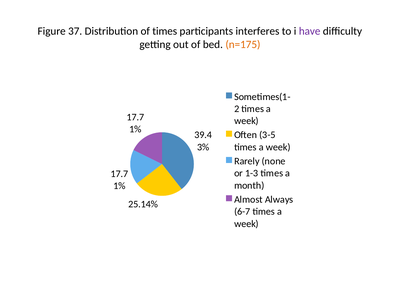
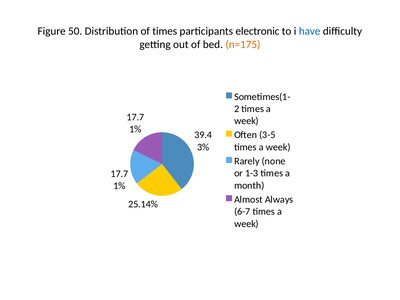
37: 37 -> 50
interferes: interferes -> electronic
have colour: purple -> blue
